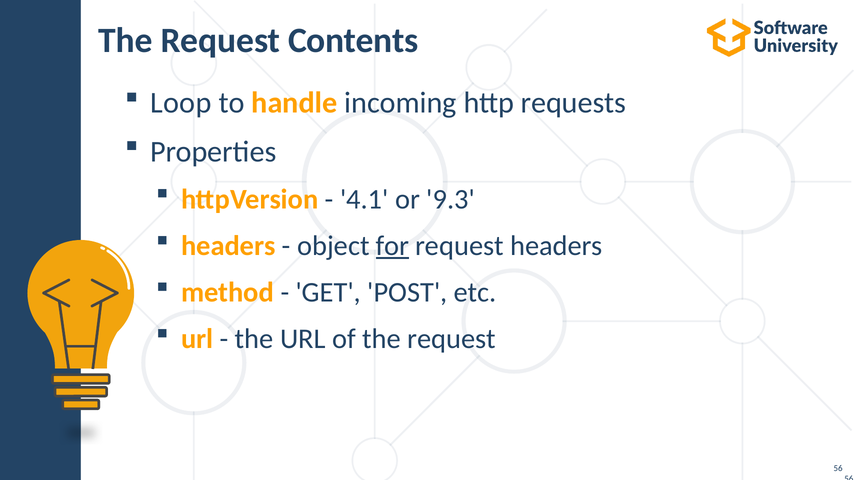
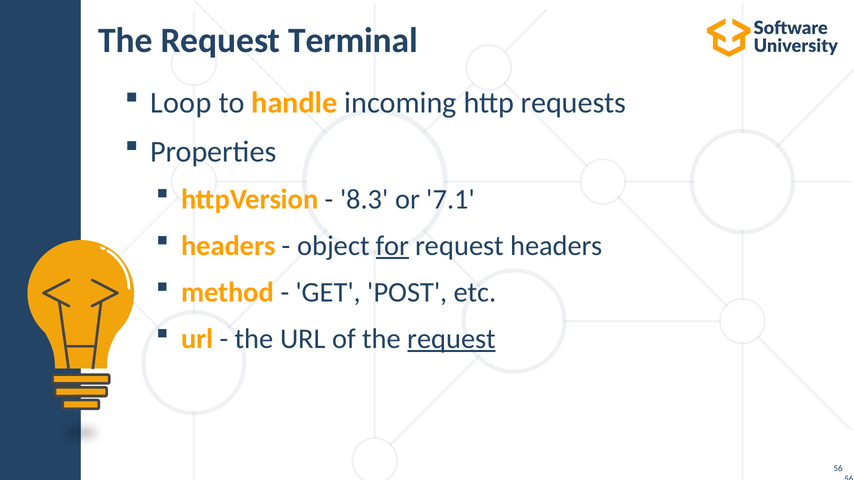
Contents: Contents -> Terminal
4.1: 4.1 -> 8.3
9.3: 9.3 -> 7.1
request at (452, 339) underline: none -> present
